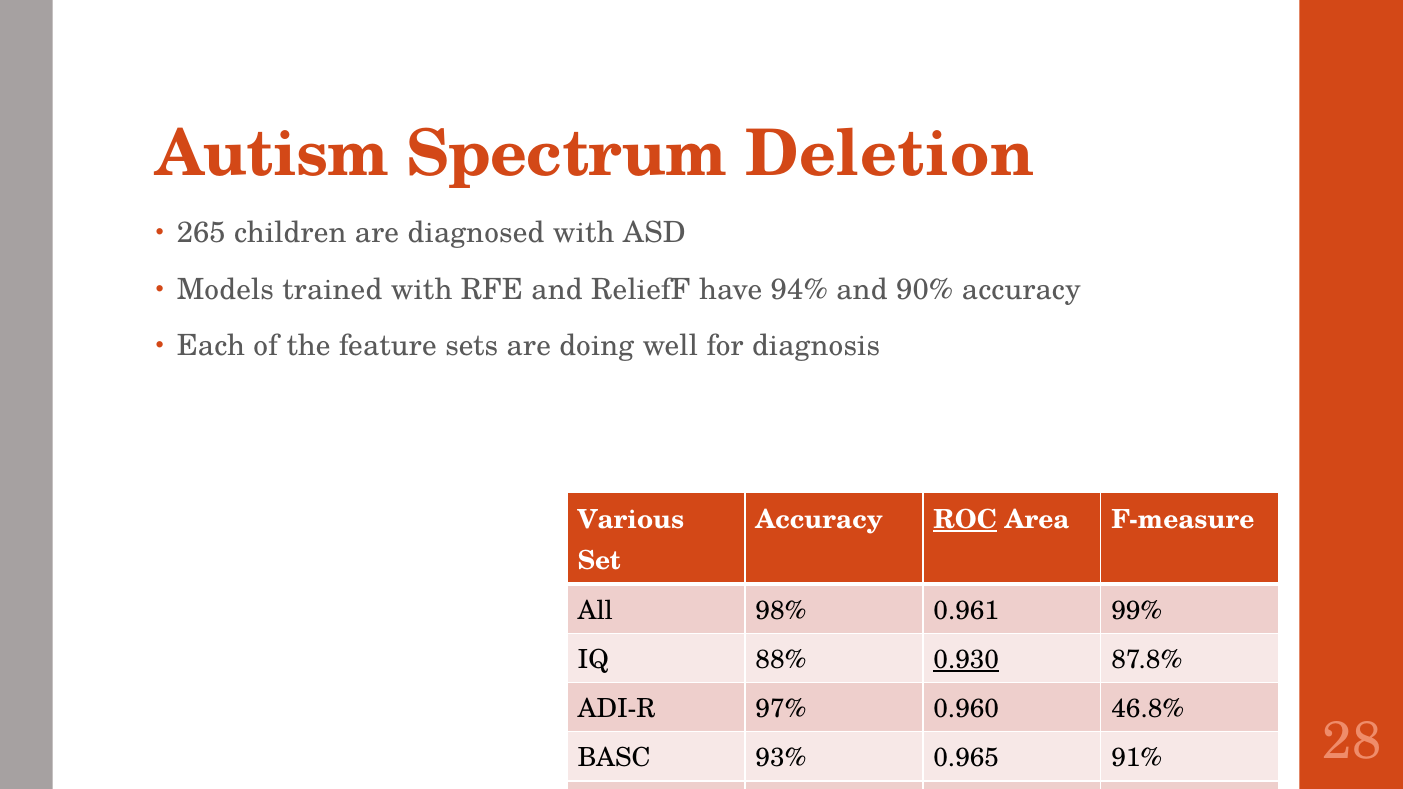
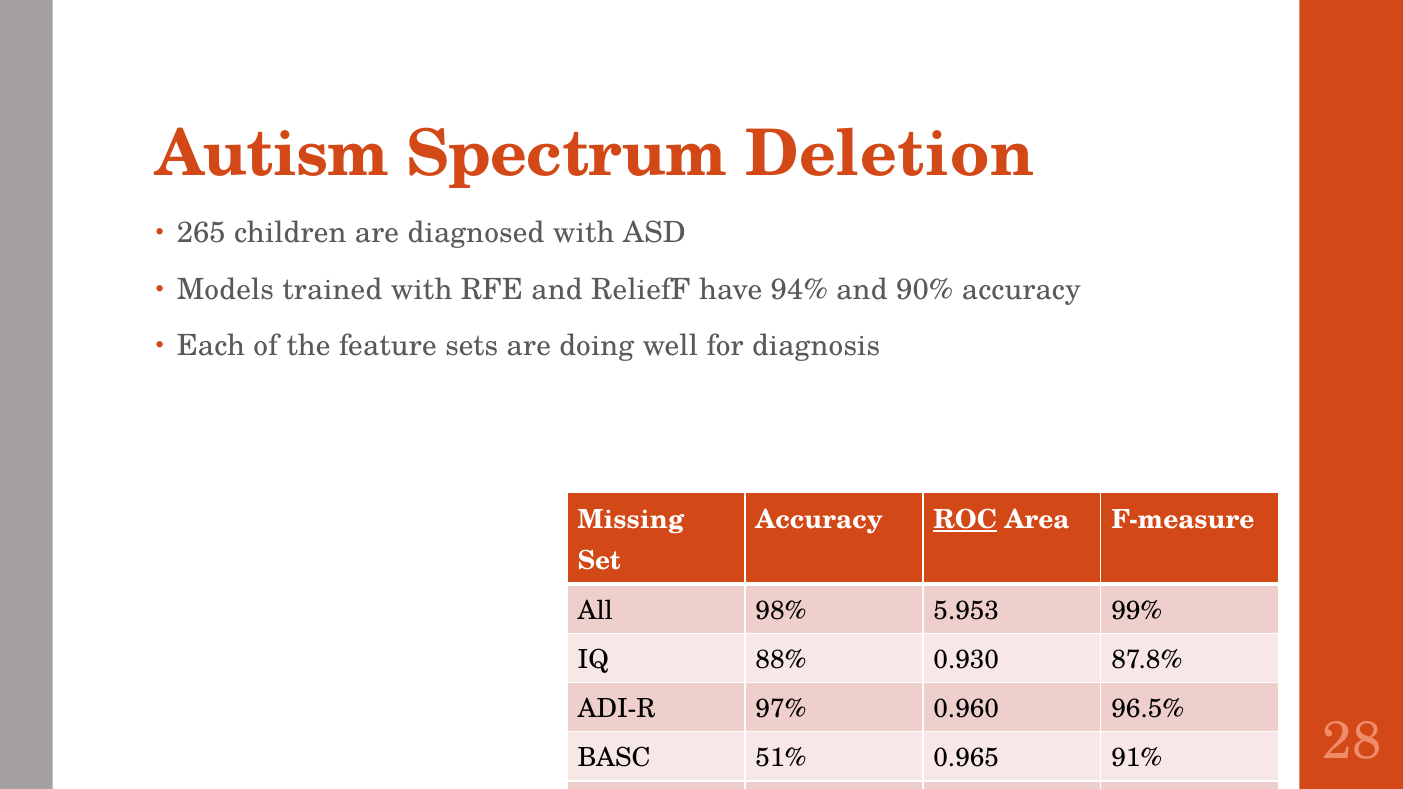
Various: Various -> Missing
0.961: 0.961 -> 5.953
0.930 underline: present -> none
46.8%: 46.8% -> 96.5%
93%: 93% -> 51%
